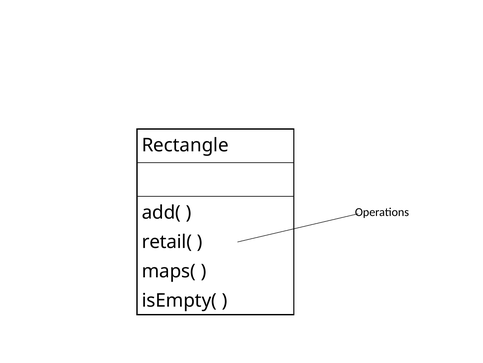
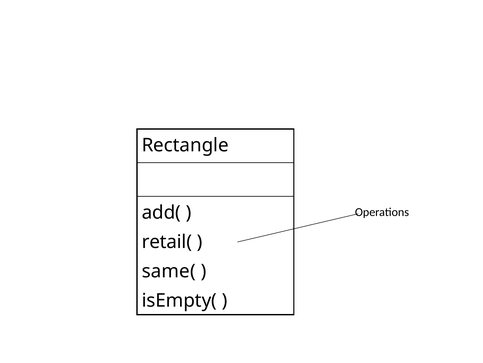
maps(: maps( -> same(
